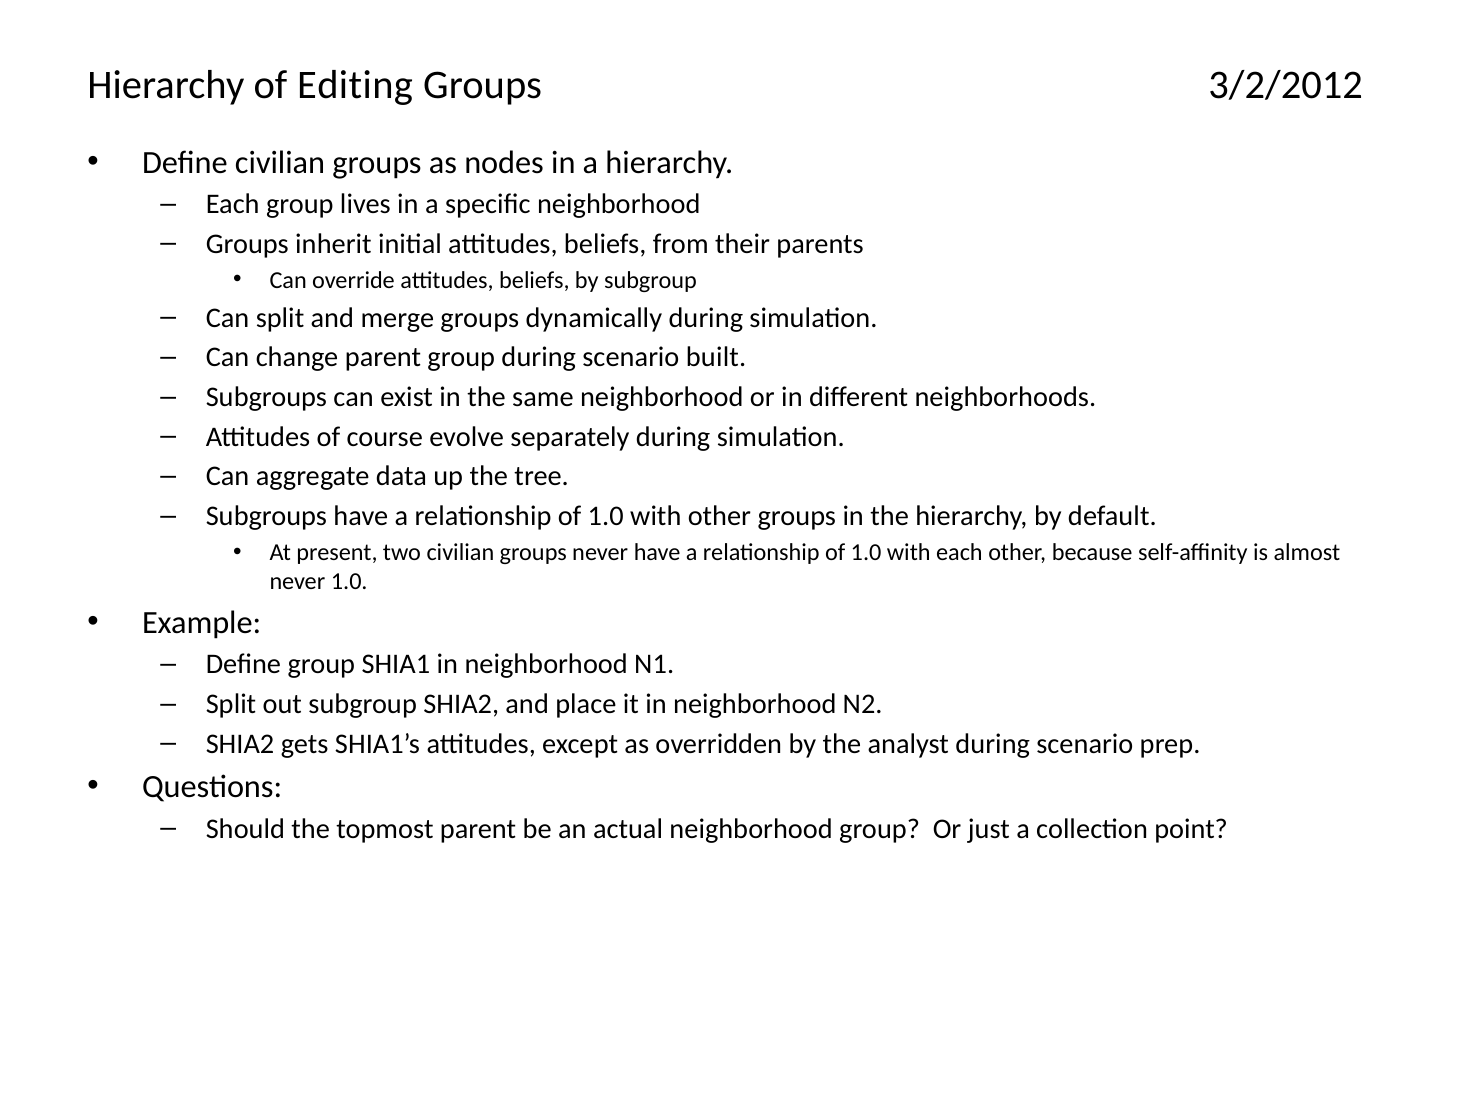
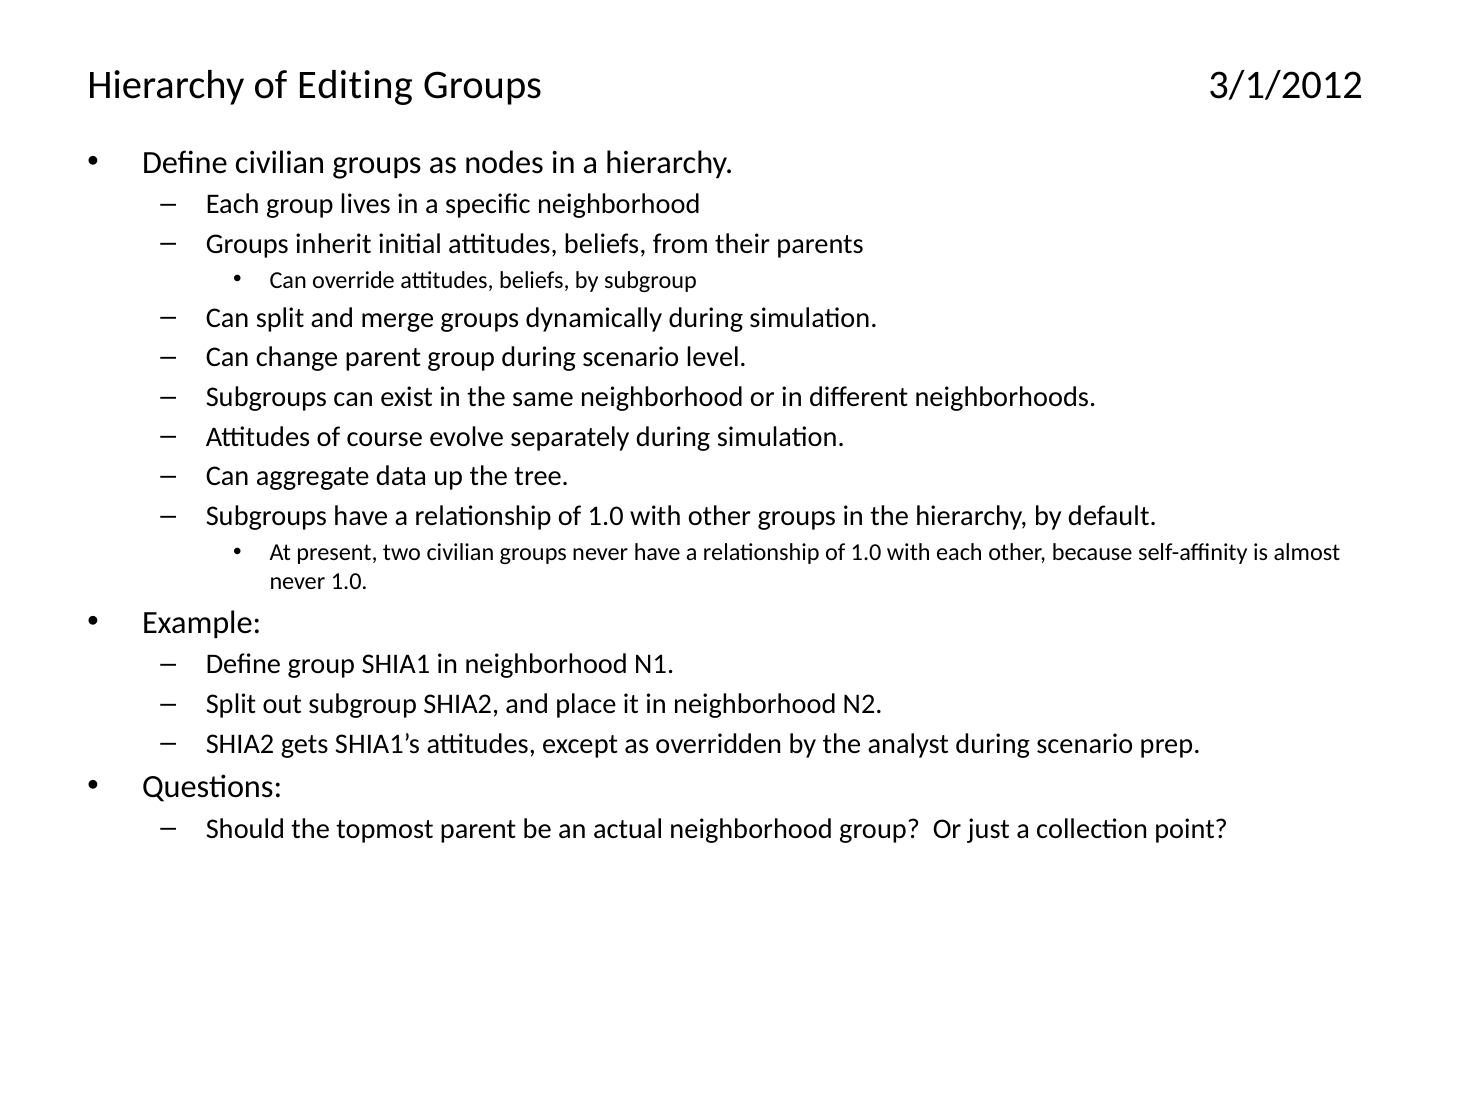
3/2/2012: 3/2/2012 -> 3/1/2012
built: built -> level
